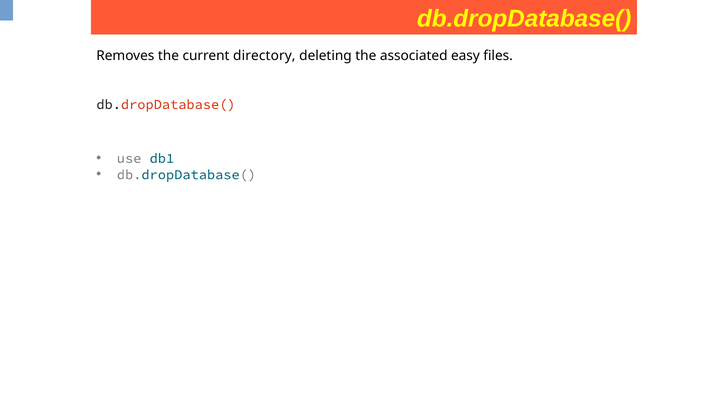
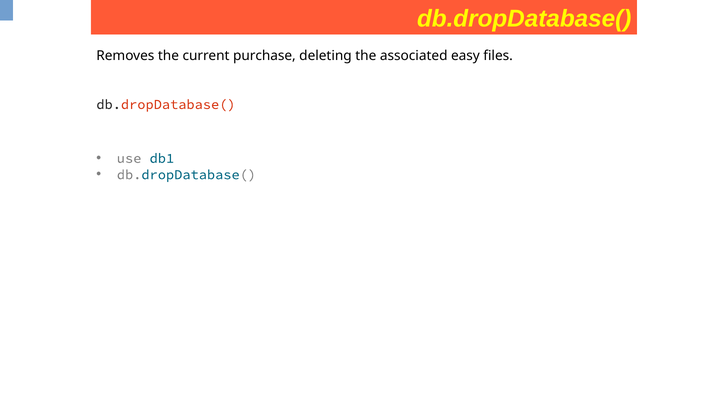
directory: directory -> purchase
